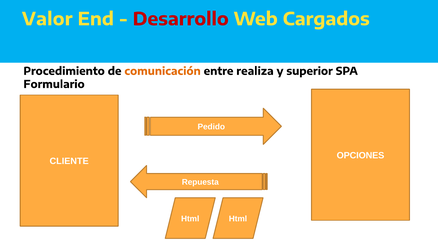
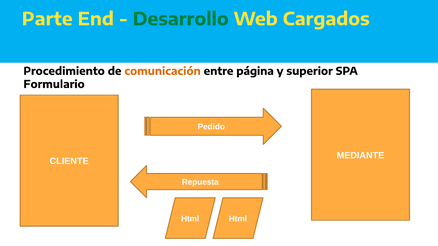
Valor: Valor -> Parte
Desarrollo colour: red -> green
realiza: realiza -> página
OPCIONES: OPCIONES -> MEDIANTE
